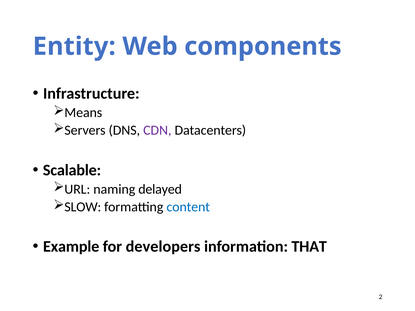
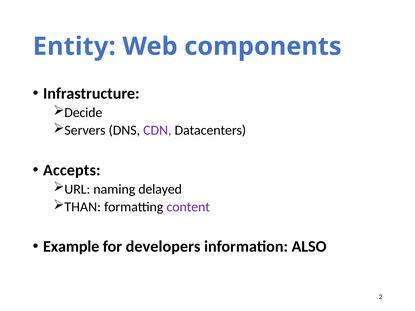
Means: Means -> Decide
Scalable: Scalable -> Accepts
SLOW: SLOW -> THAN
content colour: blue -> purple
THAT: THAT -> ALSO
